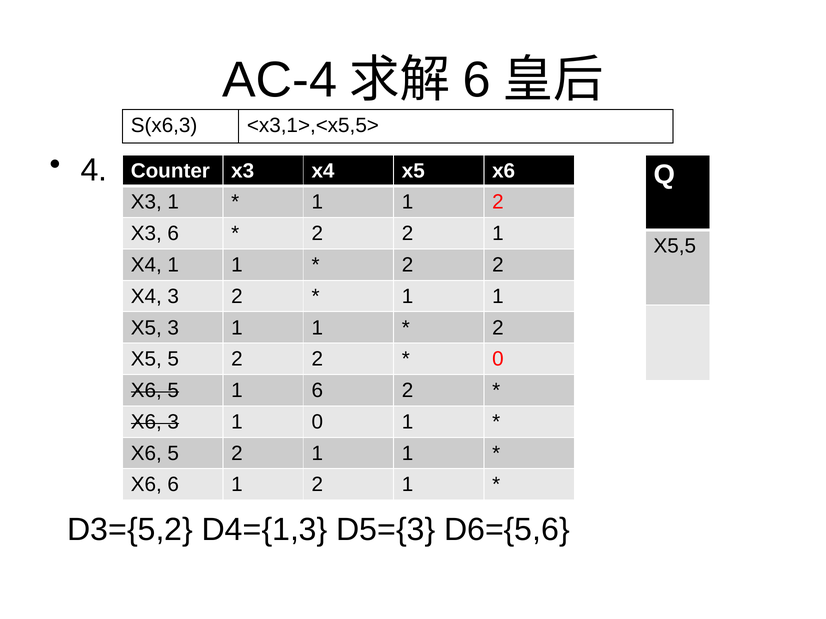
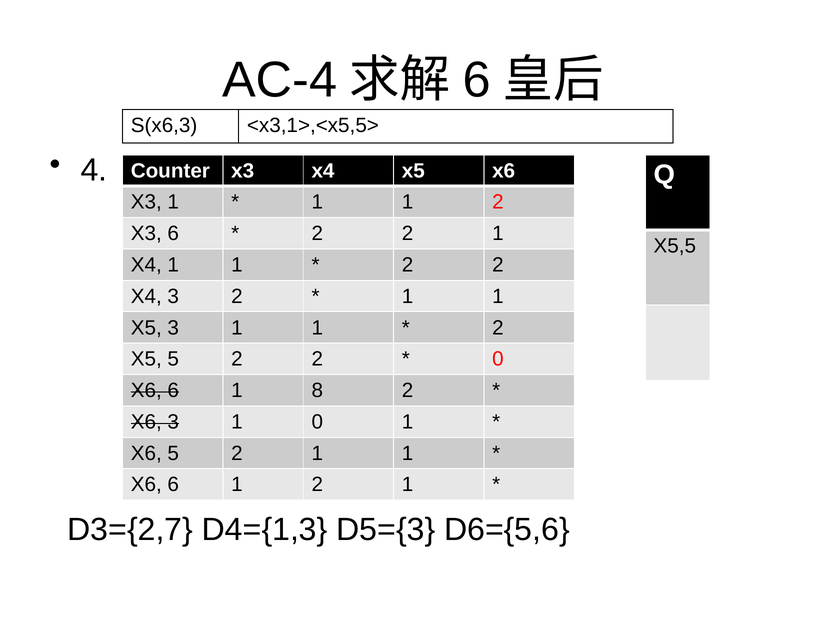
5 at (173, 391): 5 -> 6
1 6: 6 -> 8
D3={5,2: D3={5,2 -> D3={2,7
